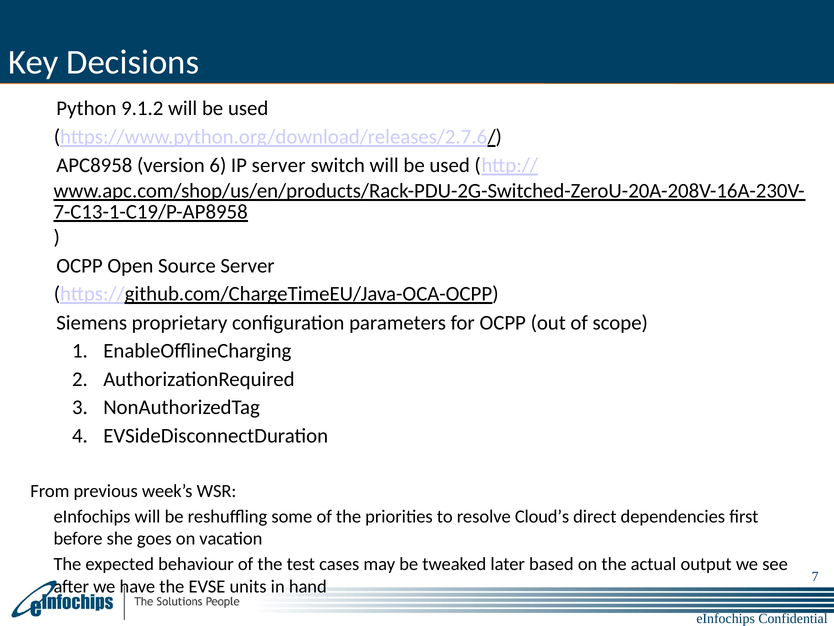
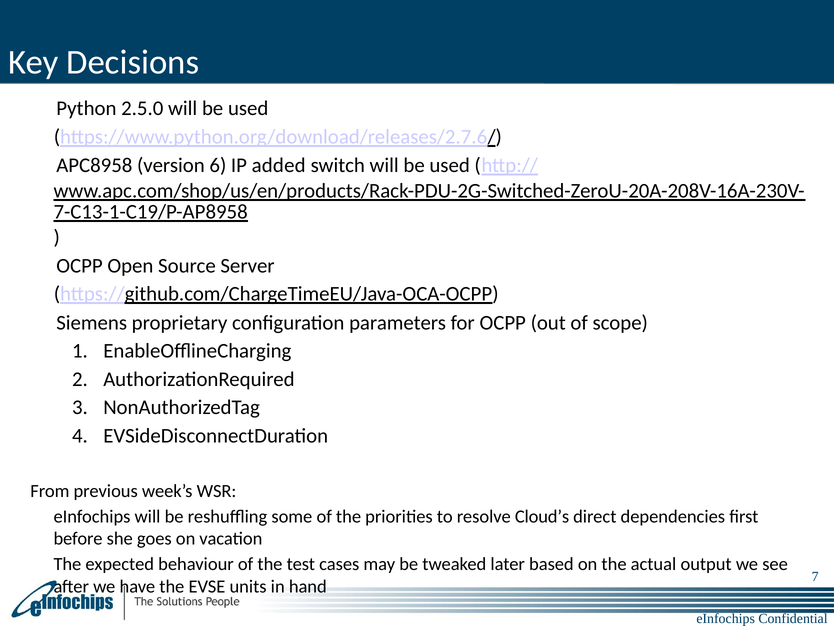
9.1.2: 9.1.2 -> 2.5.0
IP server: server -> added
